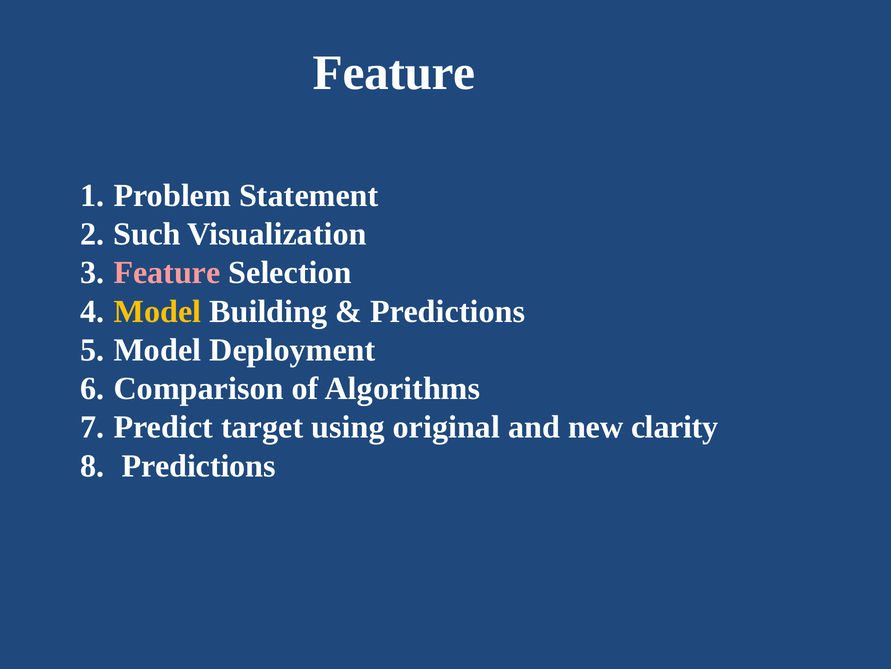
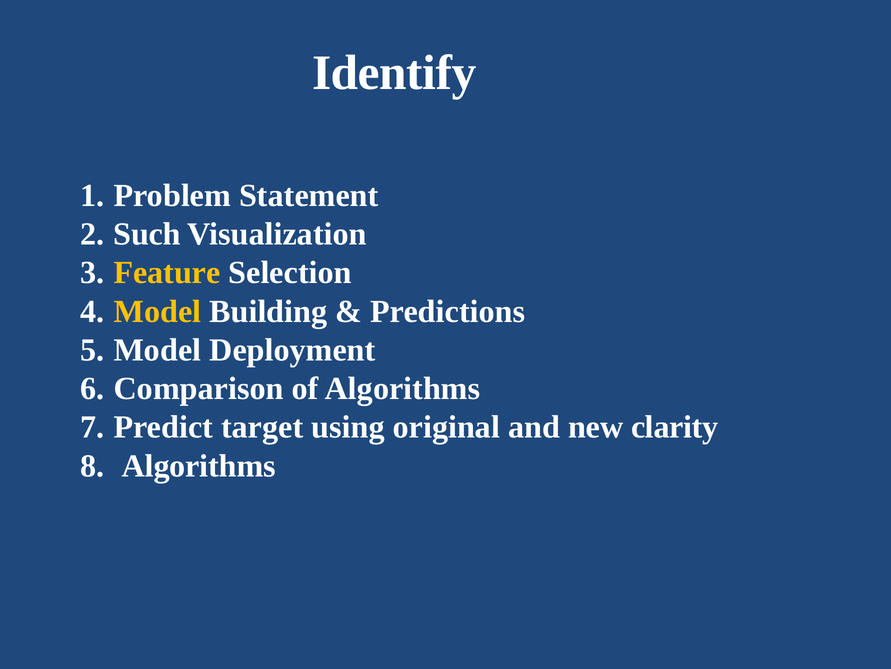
Feature at (394, 73): Feature -> Identify
Feature at (167, 272) colour: pink -> yellow
Predictions at (199, 465): Predictions -> Algorithms
